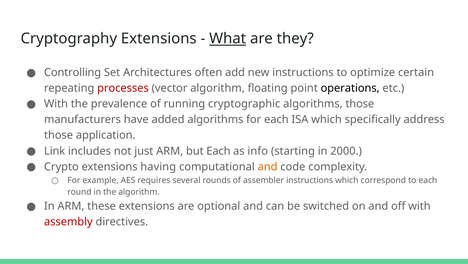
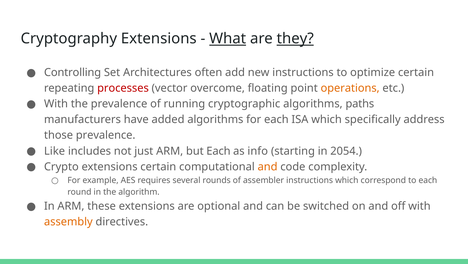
they underline: none -> present
vector algorithm: algorithm -> overcome
operations colour: black -> orange
algorithms those: those -> paths
those application: application -> prevalence
Link: Link -> Like
2000: 2000 -> 2054
extensions having: having -> certain
assembly colour: red -> orange
